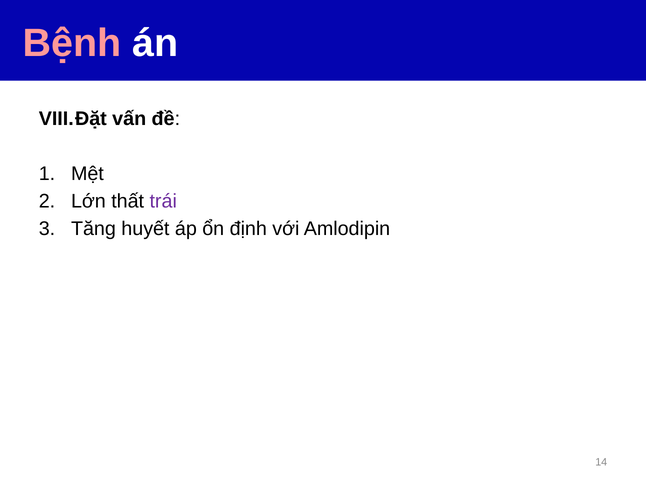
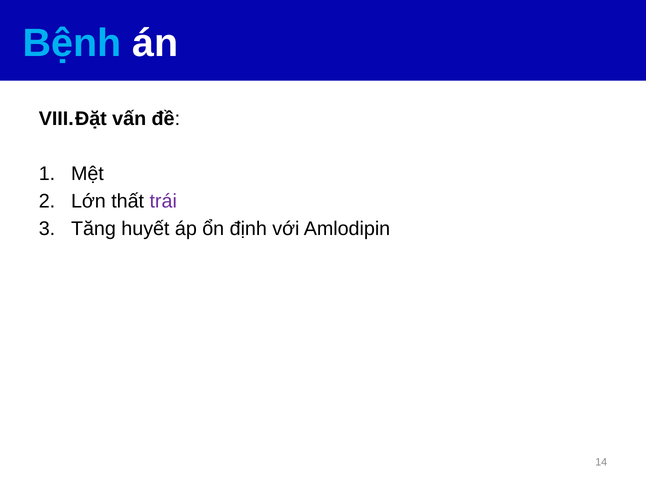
Bệnh colour: pink -> light blue
